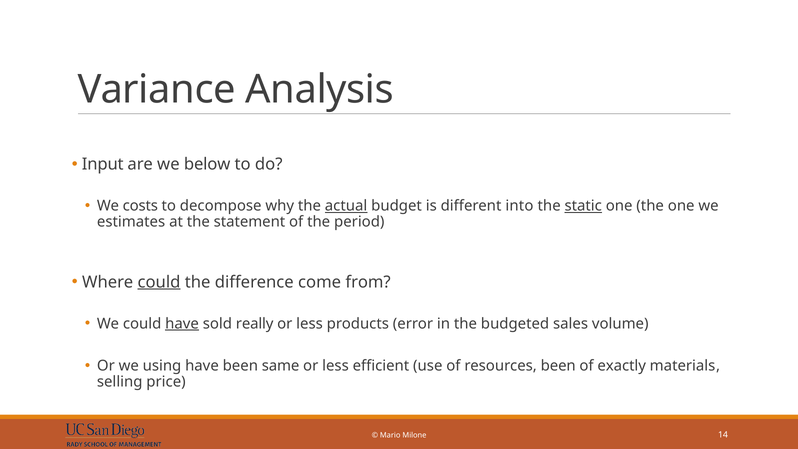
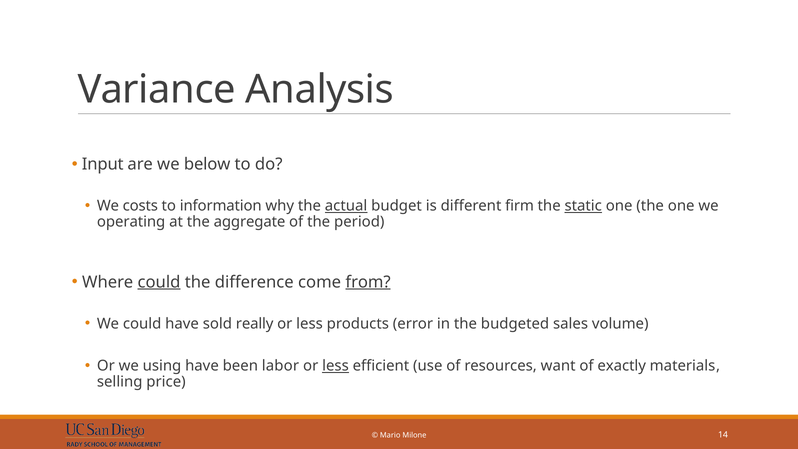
decompose: decompose -> information
into: into -> firm
estimates: estimates -> operating
statement: statement -> aggregate
from underline: none -> present
have at (182, 323) underline: present -> none
same: same -> labor
less at (336, 366) underline: none -> present
resources been: been -> want
